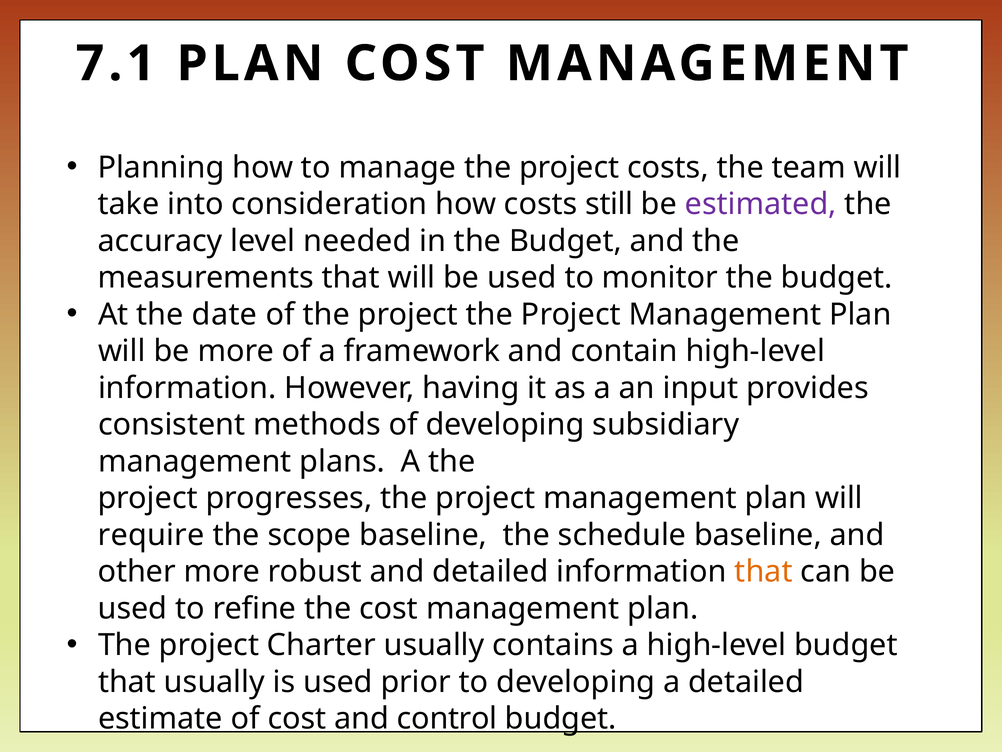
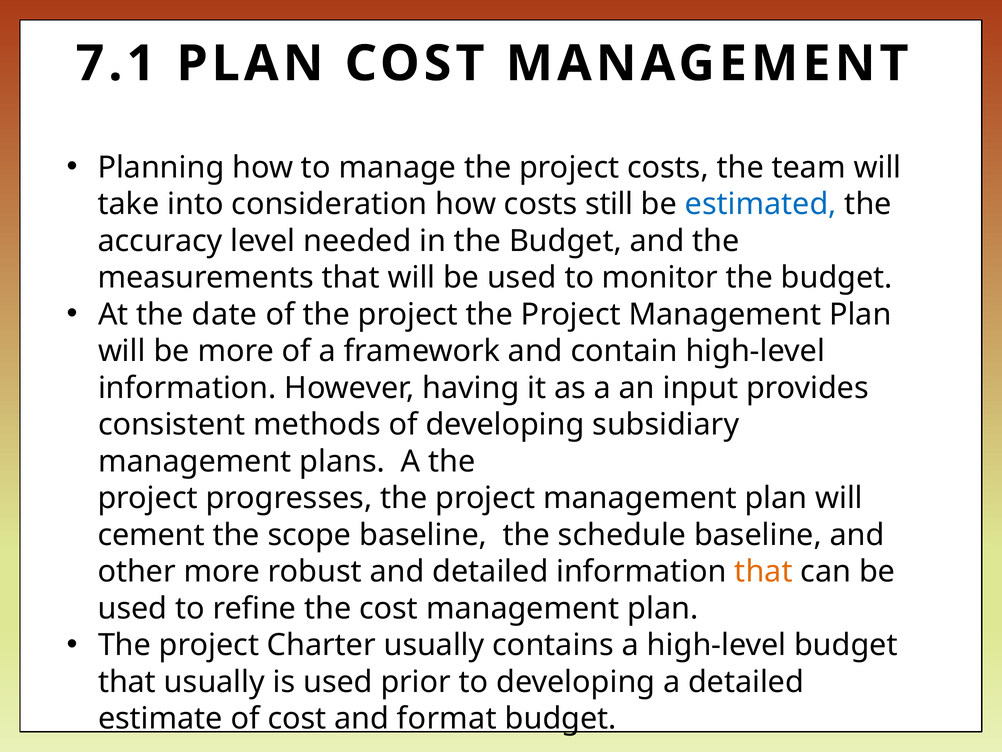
estimated colour: purple -> blue
require: require -> cement
control: control -> format
